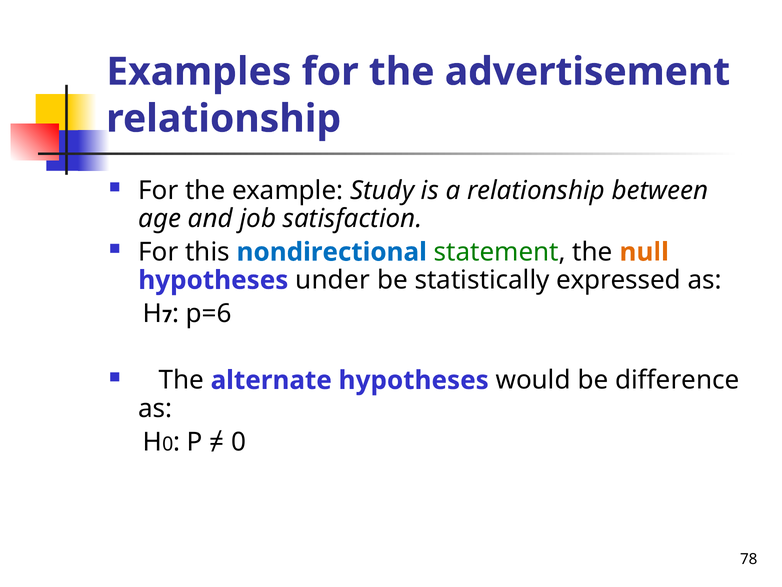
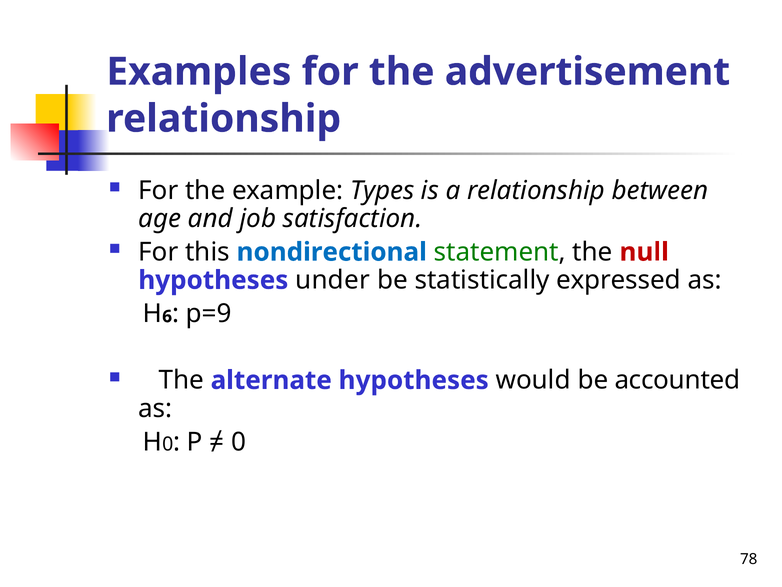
Study: Study -> Types
null colour: orange -> red
7: 7 -> 6
p=6: p=6 -> p=9
difference: difference -> accounted
